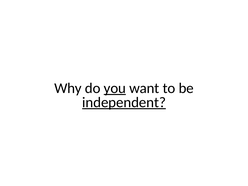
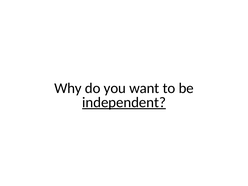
you underline: present -> none
